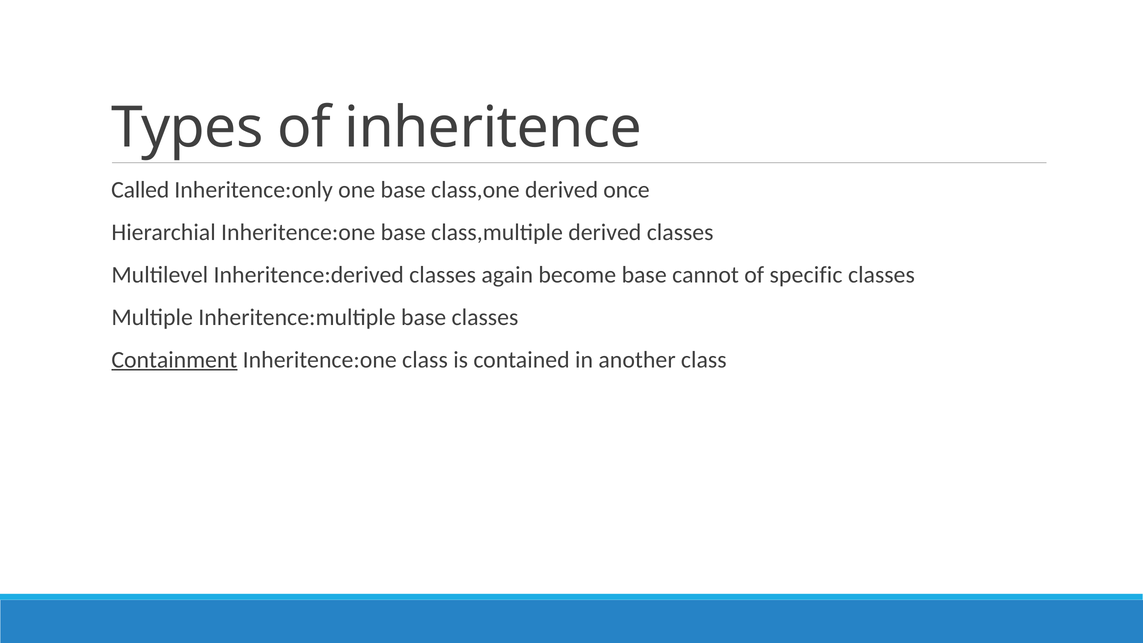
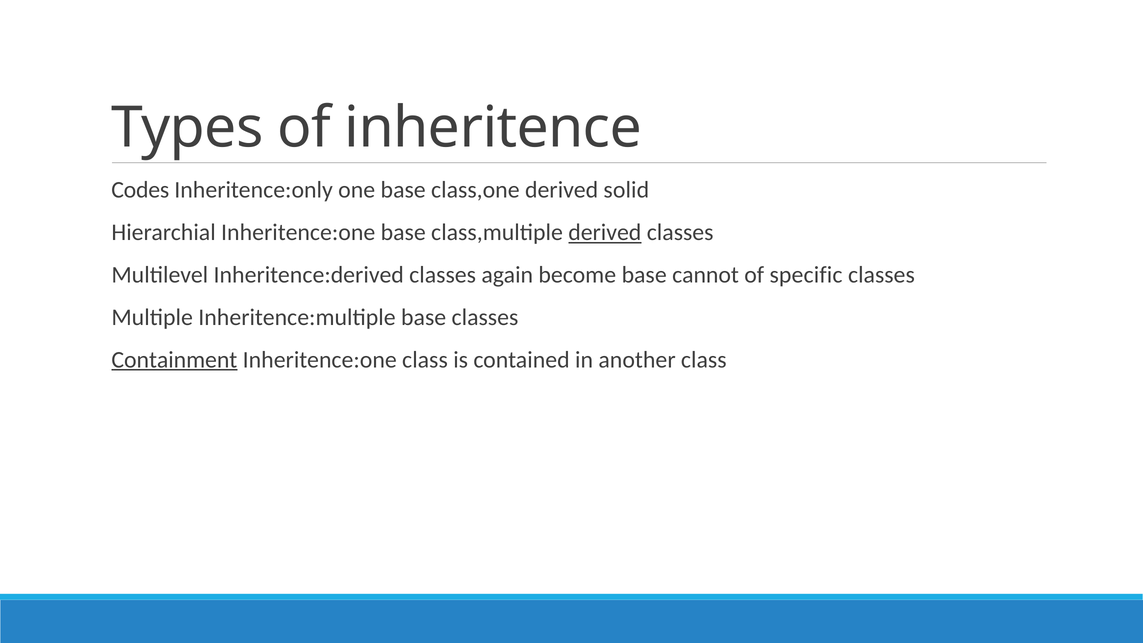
Called: Called -> Codes
once: once -> solid
derived at (605, 232) underline: none -> present
